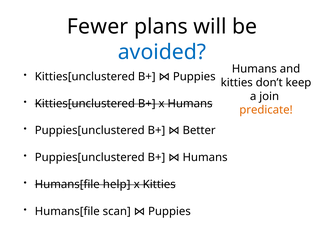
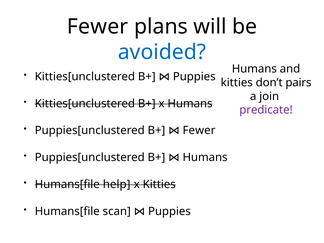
keep: keep -> pairs
predicate colour: orange -> purple
B+ Better: Better -> Fewer
